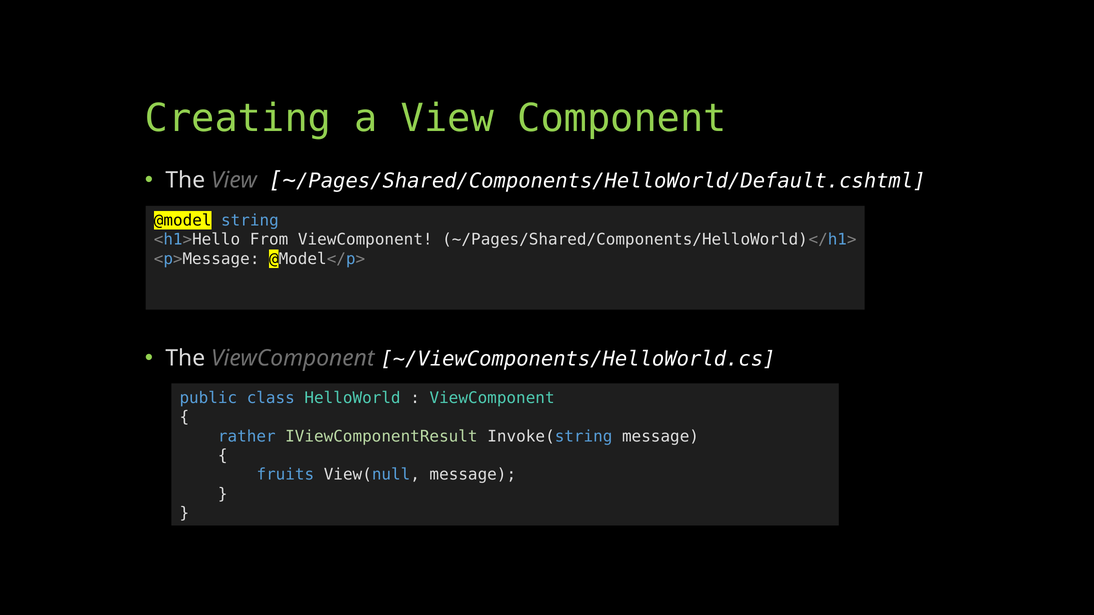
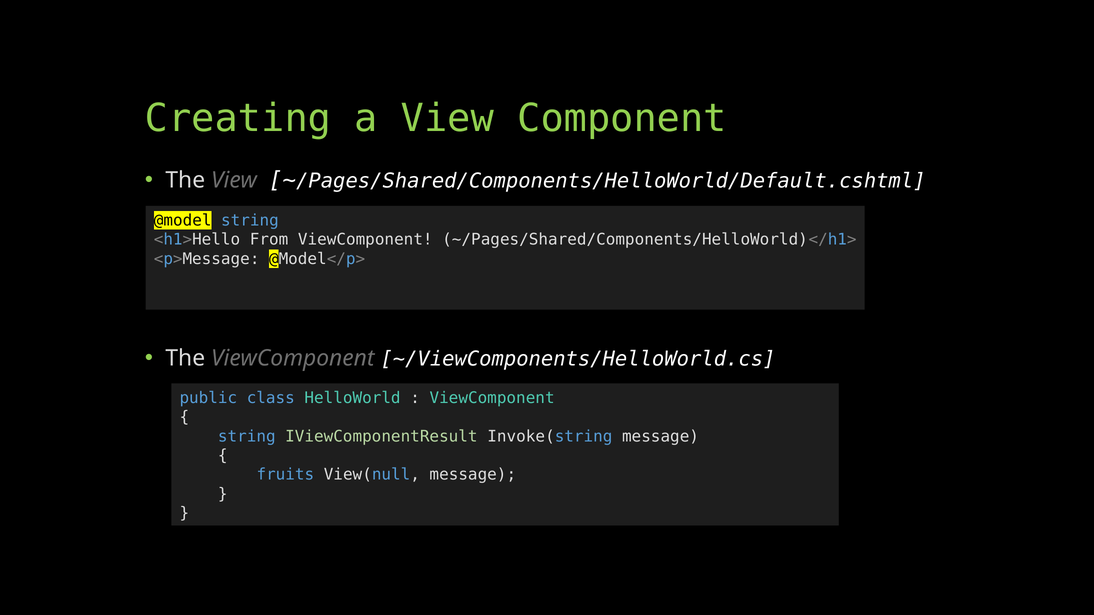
rather at (247, 437): rather -> string
